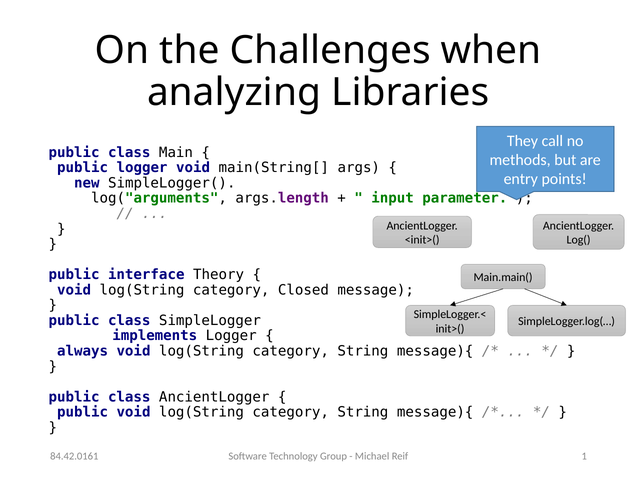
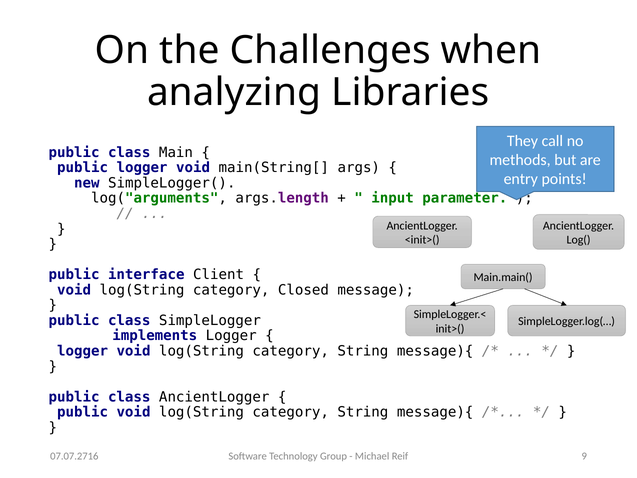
Theory: Theory -> Client
always at (83, 351): always -> logger
1: 1 -> 9
84.42.0161: 84.42.0161 -> 07.07.2716
